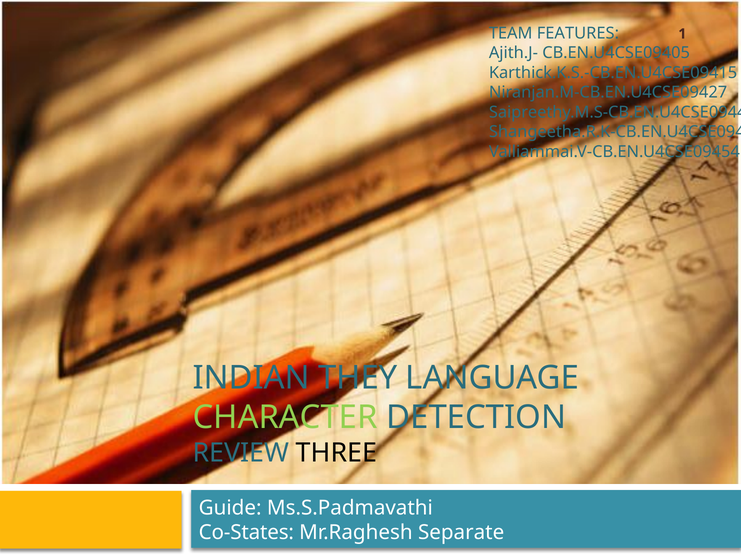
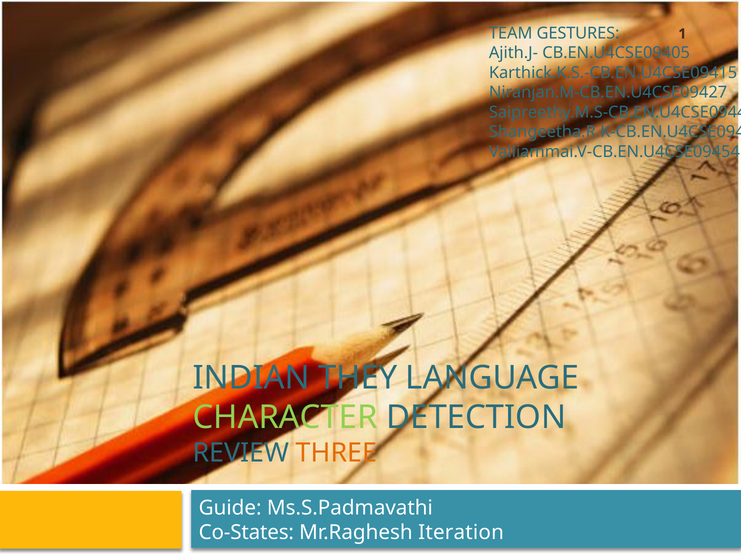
FEATURES: FEATURES -> GESTURES
THREE colour: black -> orange
Separate: Separate -> Iteration
